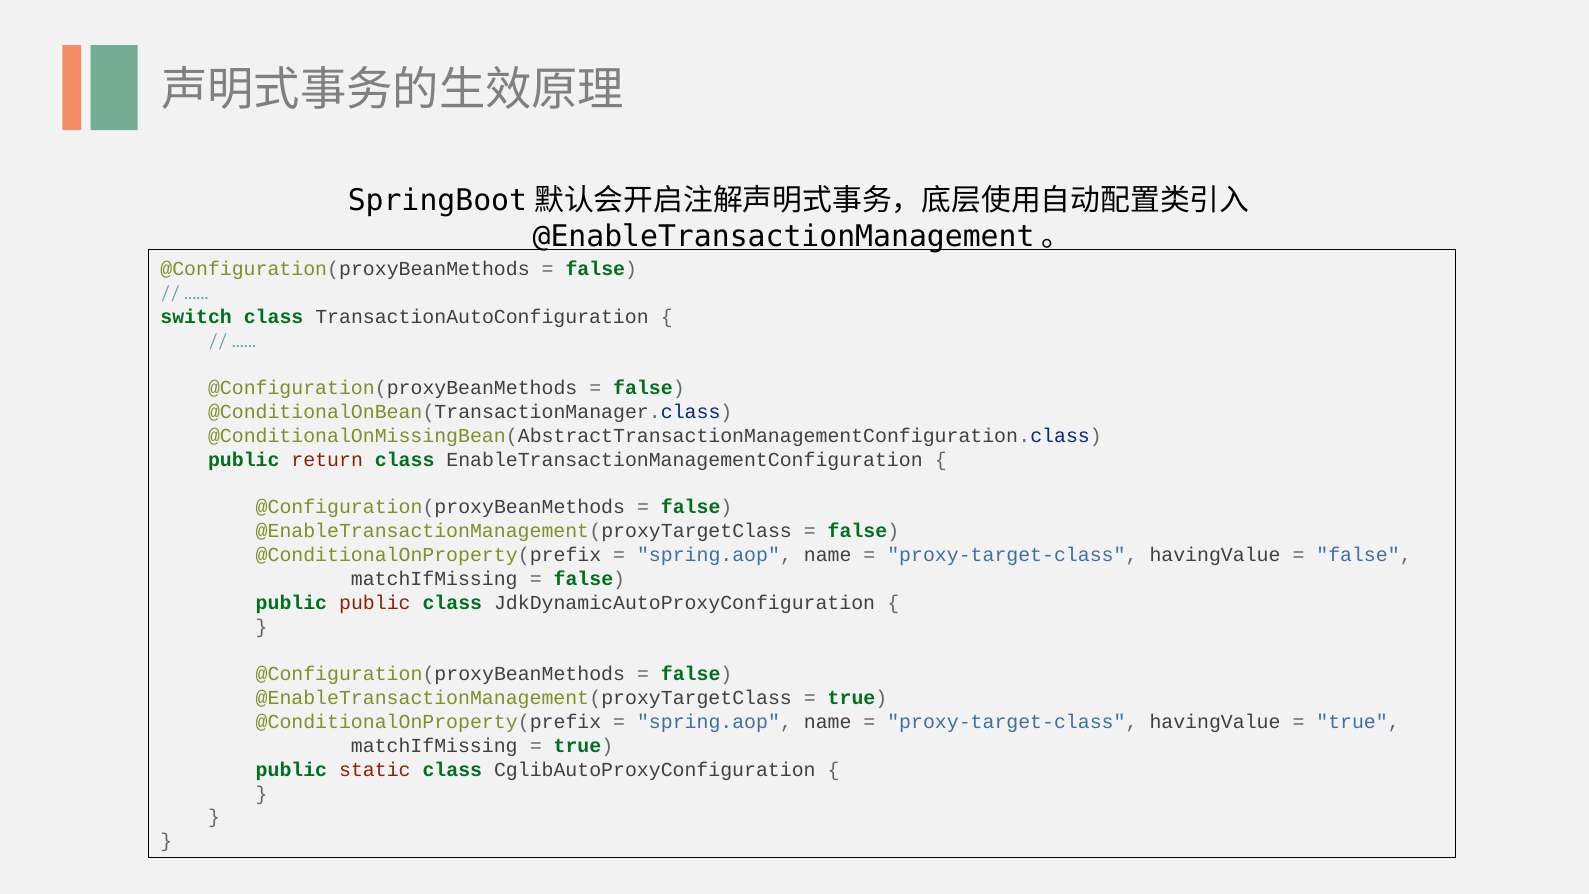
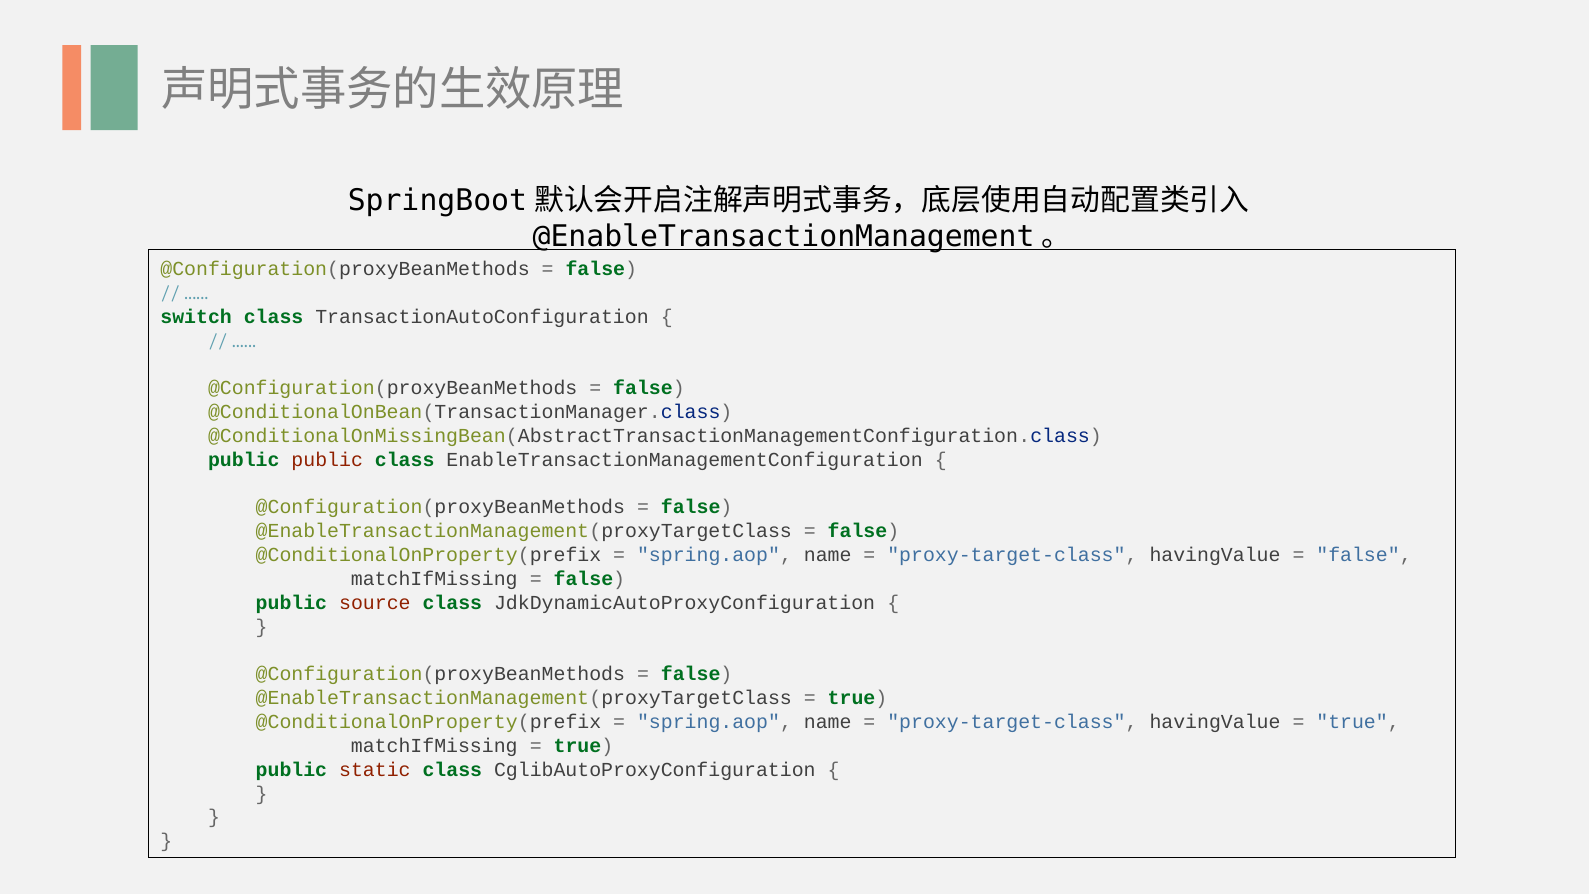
public return: return -> public
public public: public -> source
